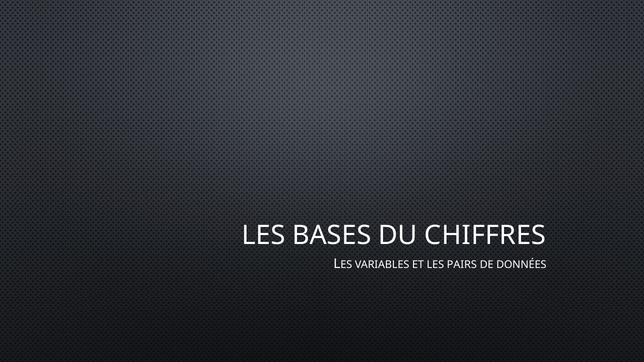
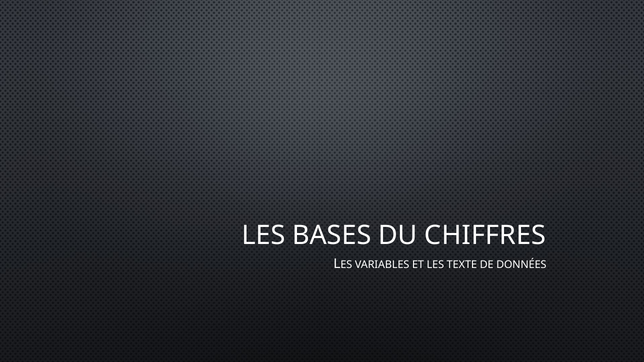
PAIRS: PAIRS -> TEXTE
